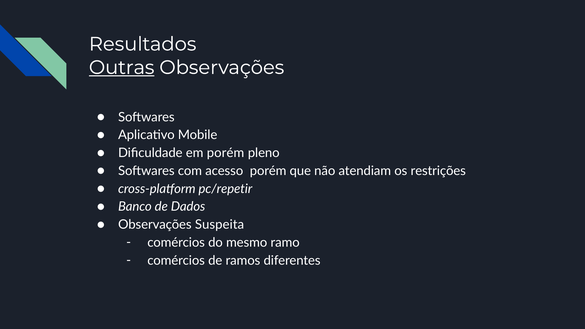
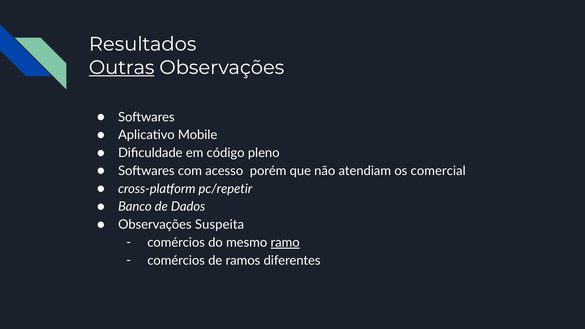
em porém: porém -> código
restrições: restrições -> comercial
ramo underline: none -> present
